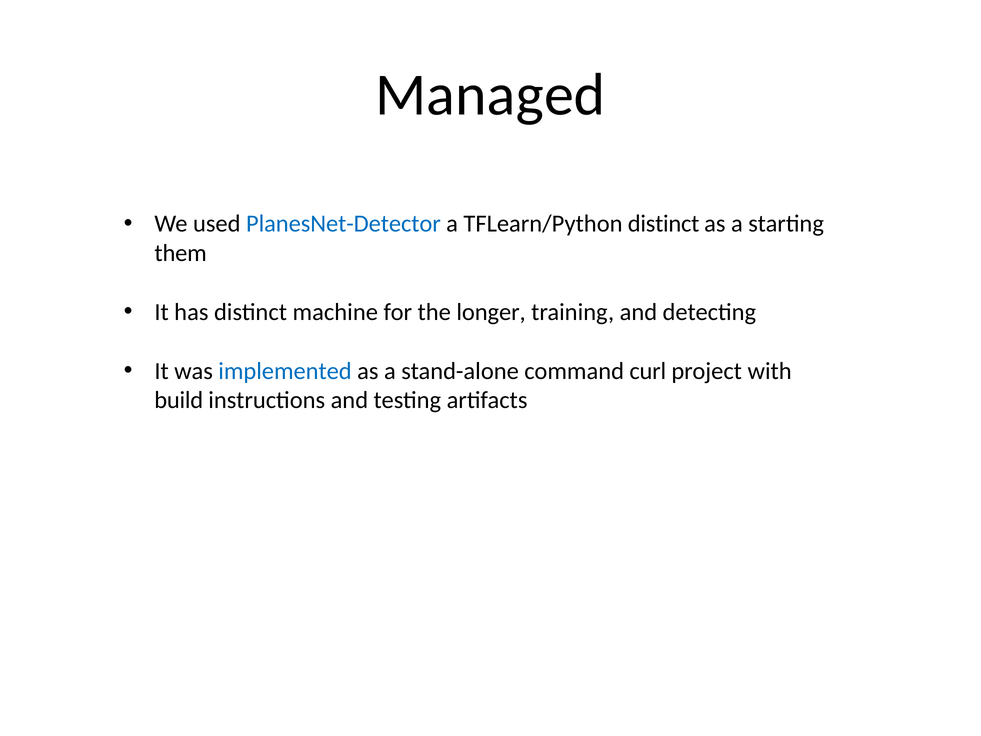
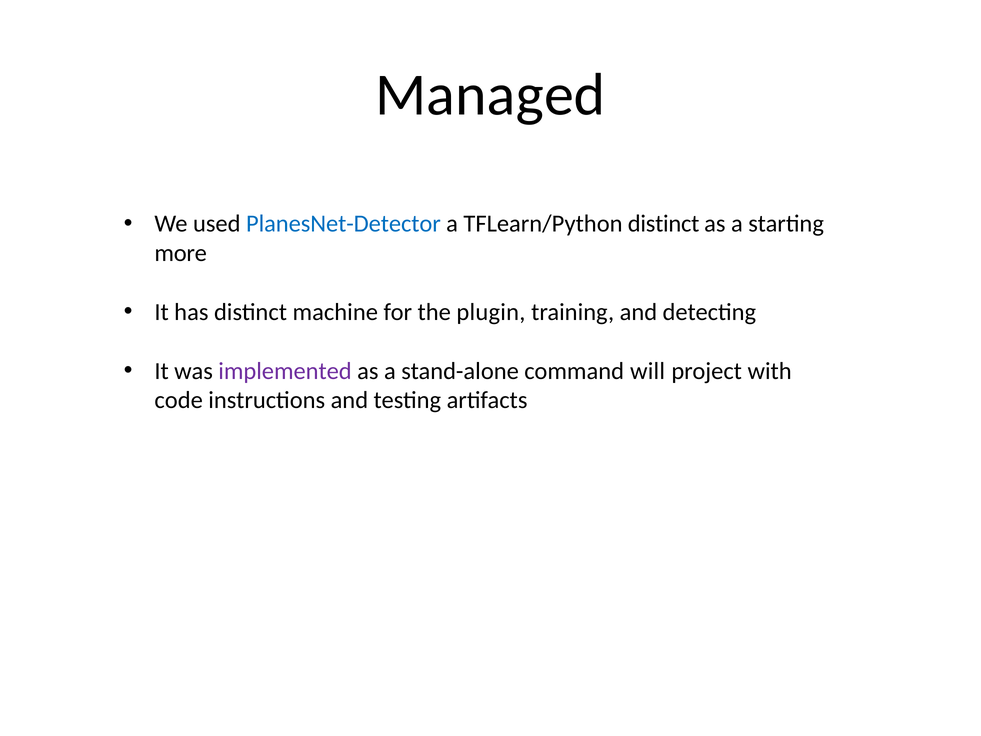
them: them -> more
longer: longer -> plugin
implemented colour: blue -> purple
curl: curl -> will
build: build -> code
